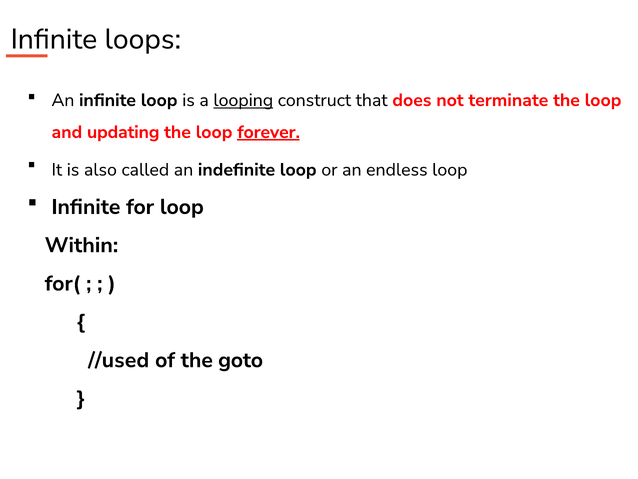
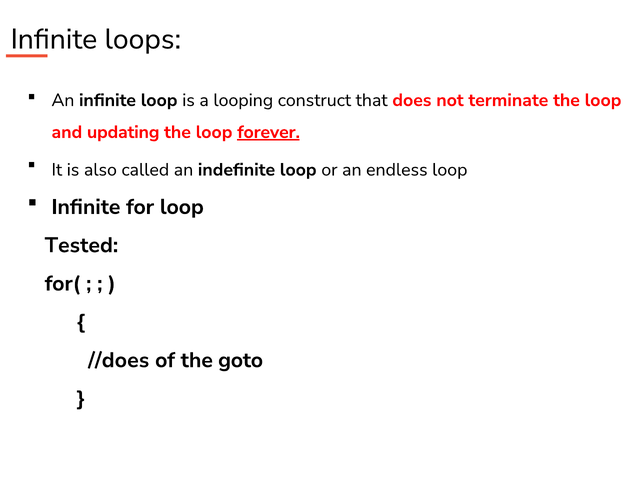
looping underline: present -> none
Within: Within -> Tested
//used: //used -> //does
